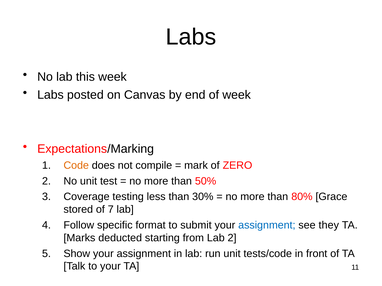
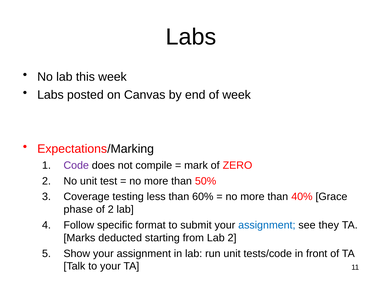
Code colour: orange -> purple
30%: 30% -> 60%
80%: 80% -> 40%
stored: stored -> phase
of 7: 7 -> 2
